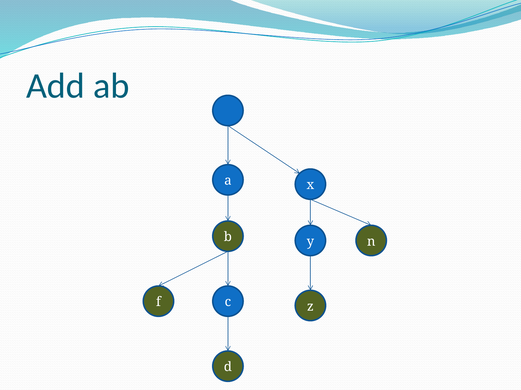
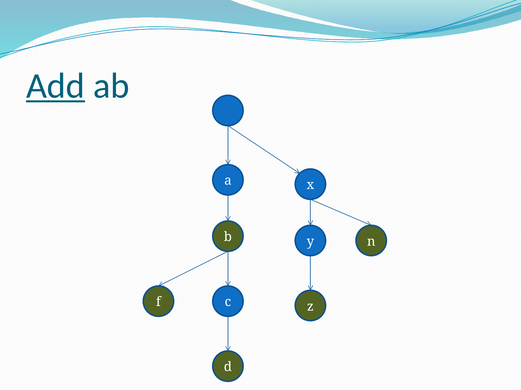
Add underline: none -> present
